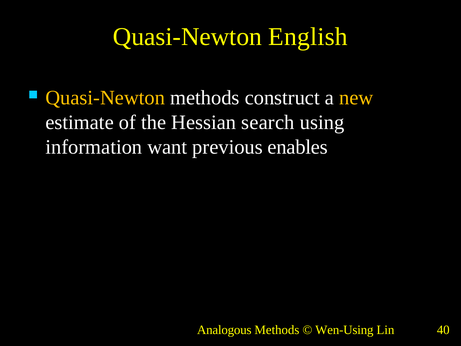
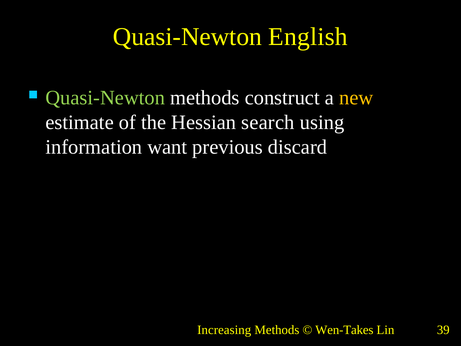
Quasi-Newton at (105, 98) colour: yellow -> light green
enables: enables -> discard
Analogous: Analogous -> Increasing
Wen-Using: Wen-Using -> Wen-Takes
40: 40 -> 39
